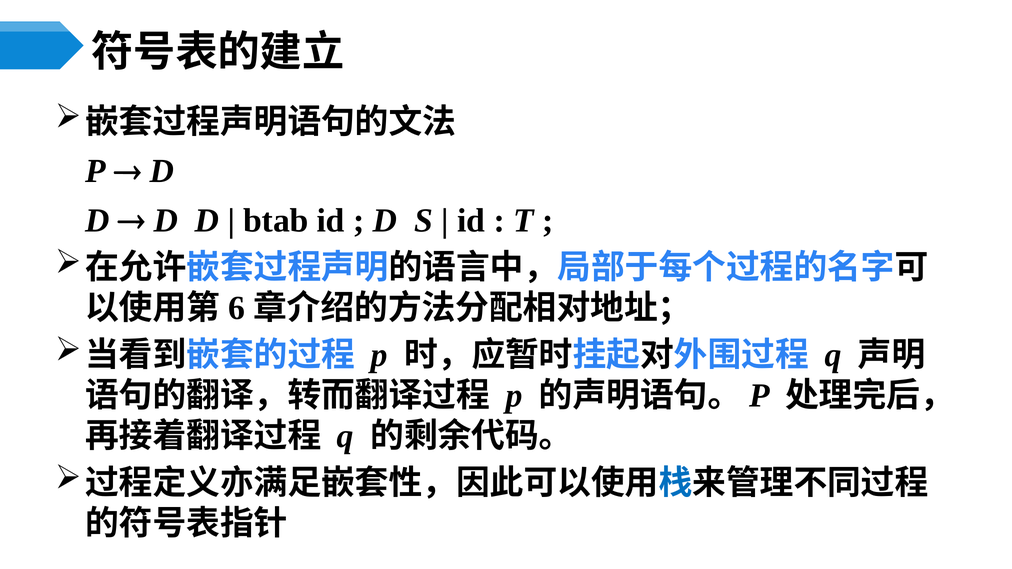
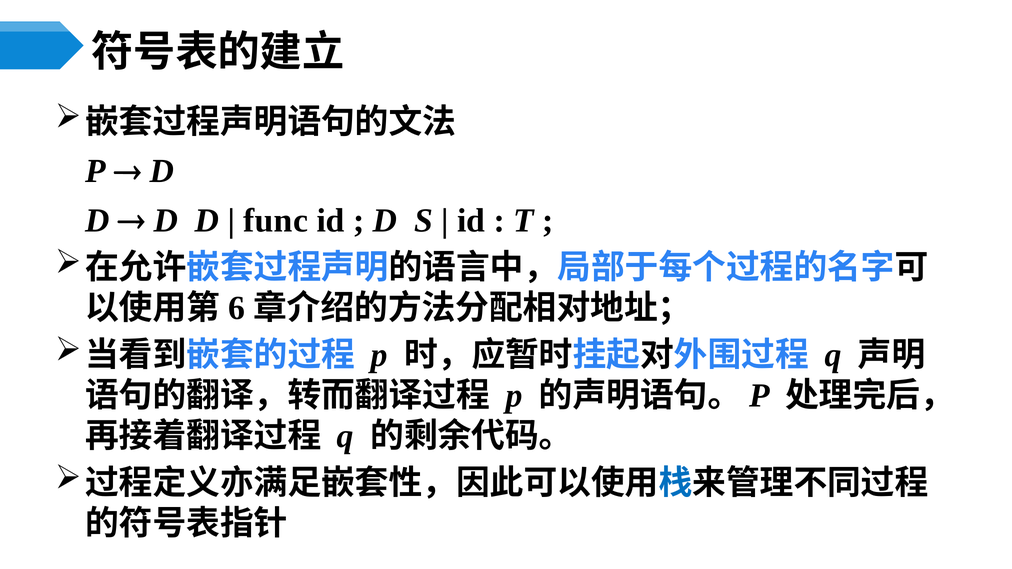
btab: btab -> func
